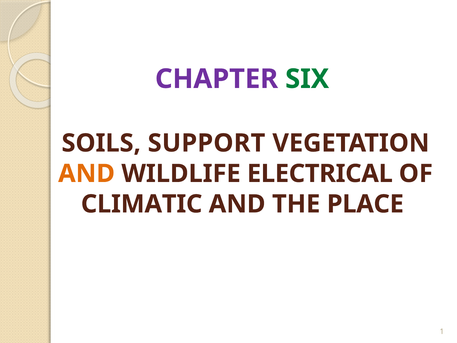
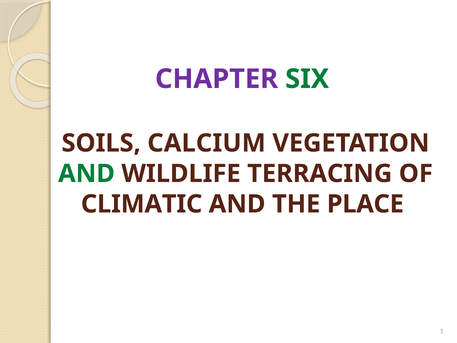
SUPPORT: SUPPORT -> CALCIUM
AND at (87, 173) colour: orange -> green
ELECTRICAL: ELECTRICAL -> TERRACING
